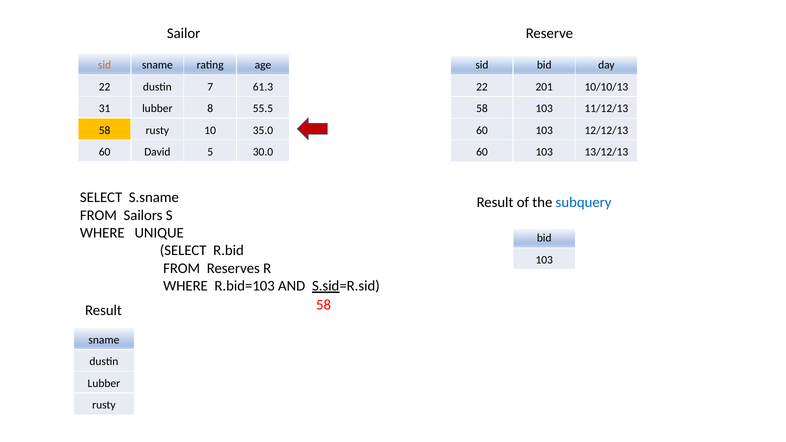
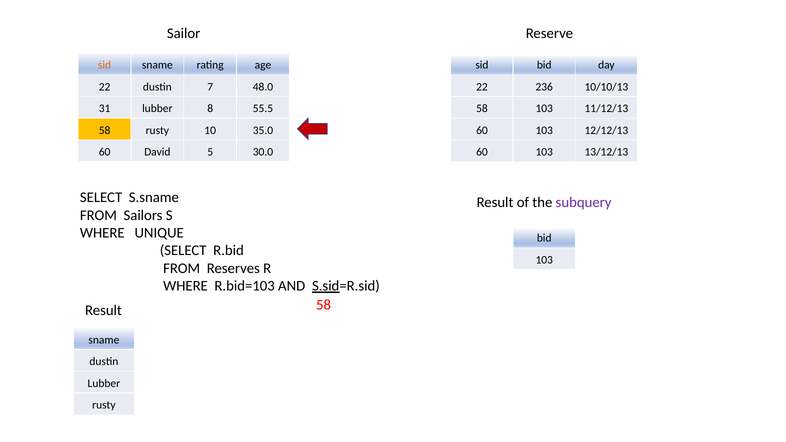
61.3: 61.3 -> 48.0
201: 201 -> 236
subquery colour: blue -> purple
